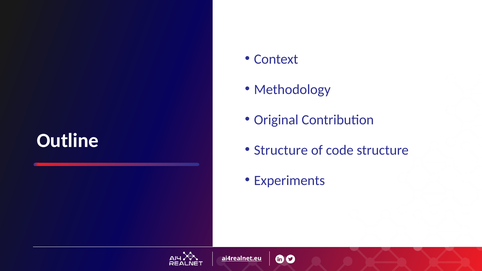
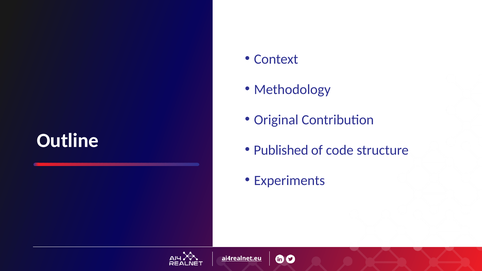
Structure at (281, 150): Structure -> Published
